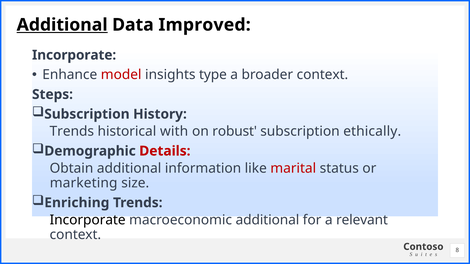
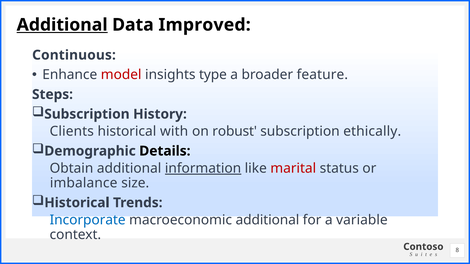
Incorporate at (74, 55): Incorporate -> Continuous
broader context: context -> feature
Trends at (72, 132): Trends -> Clients
Details colour: red -> black
information underline: none -> present
marketing: marketing -> imbalance
Enriching at (77, 203): Enriching -> Historical
Incorporate at (88, 220) colour: black -> blue
relevant: relevant -> variable
